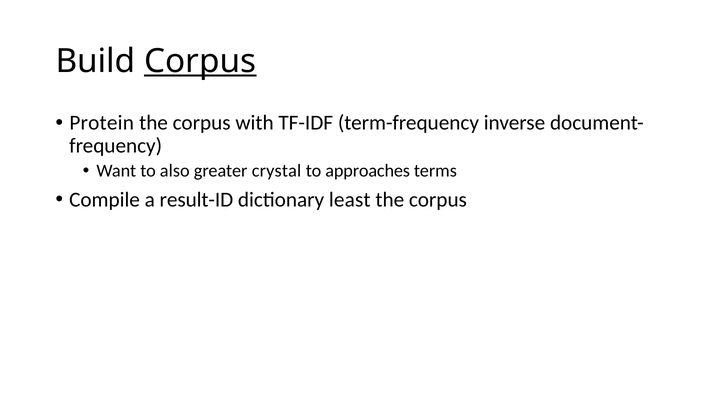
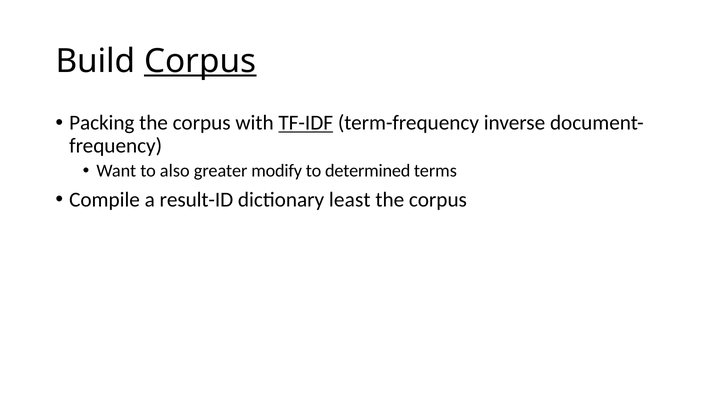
Protein: Protein -> Packing
TF-IDF underline: none -> present
crystal: crystal -> modify
approaches: approaches -> determined
